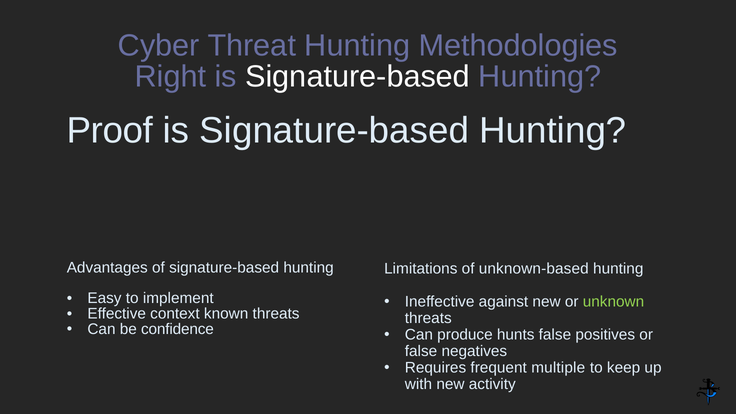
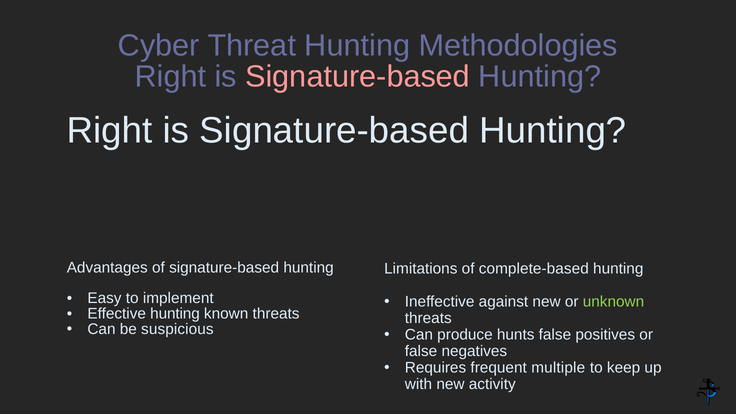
Signature-based at (358, 77) colour: white -> pink
Proof at (110, 130): Proof -> Right
unknown-based: unknown-based -> complete-based
Effective context: context -> hunting
confidence: confidence -> suspicious
